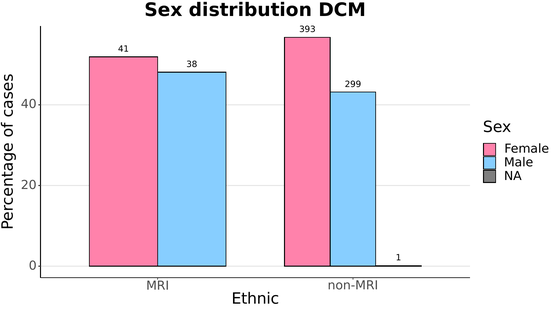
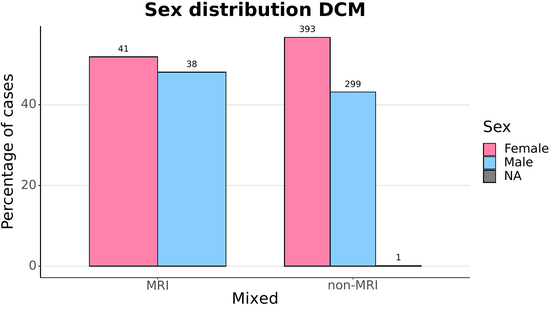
Ethnic: Ethnic -> Mixed
